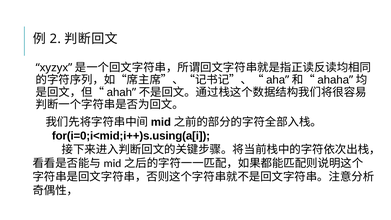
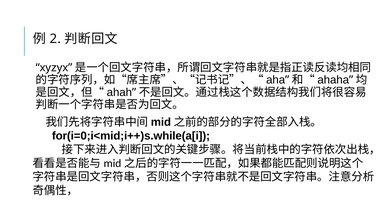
for(i=0;i<mid;i++)s.using(a[i: for(i=0;i<mid;i++)s.using(a[i -> for(i=0;i<mid;i++)s.while(a[i
